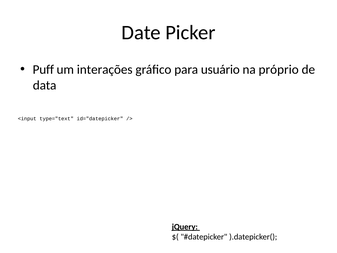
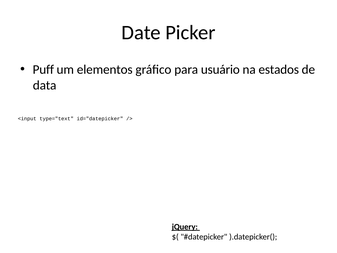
interações: interações -> elementos
próprio: próprio -> estados
